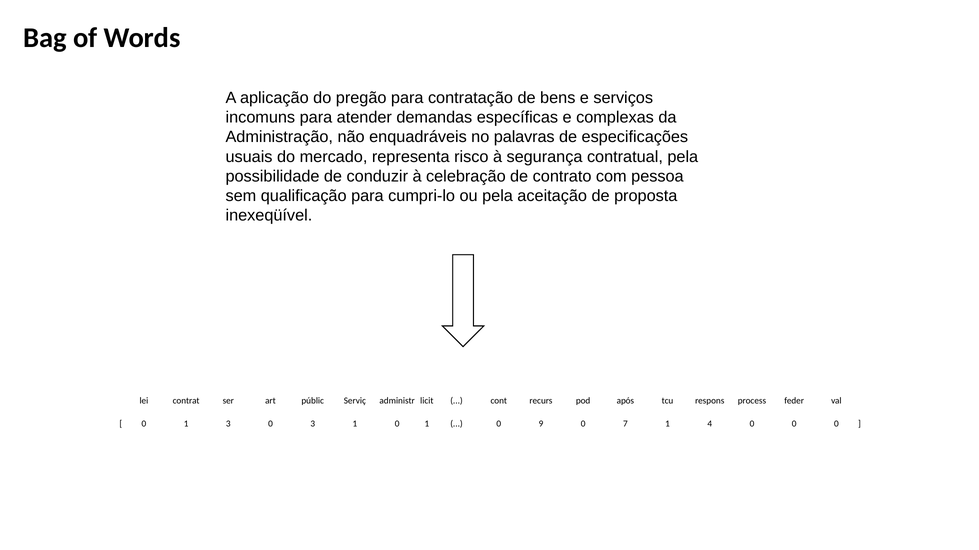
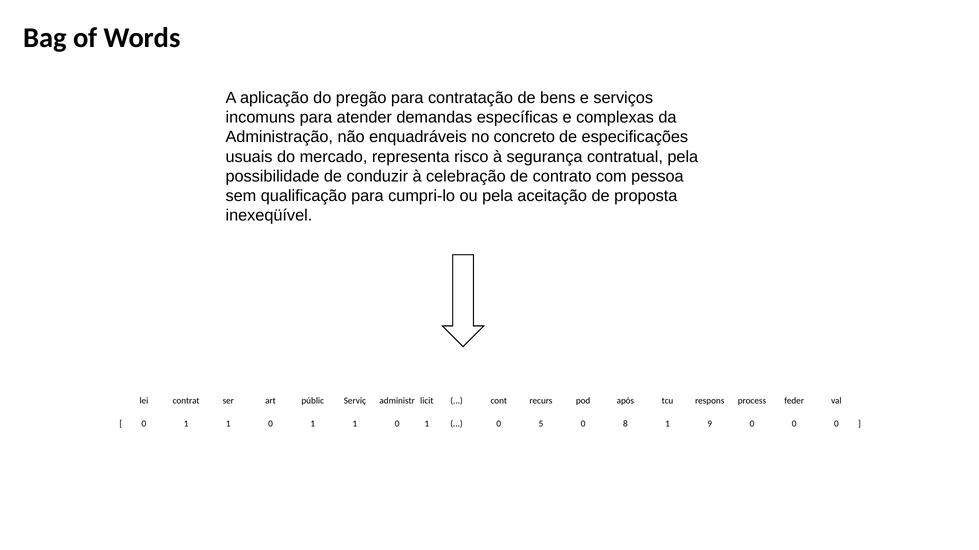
palavras: palavras -> concreto
3 at (228, 424): 3 -> 1
3 at (313, 424): 3 -> 1
9: 9 -> 5
7: 7 -> 8
4: 4 -> 9
